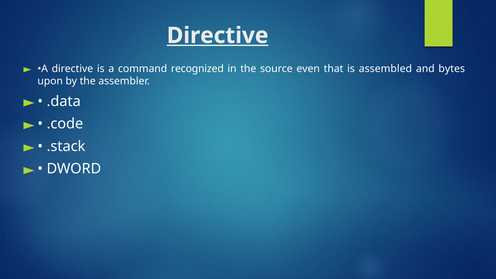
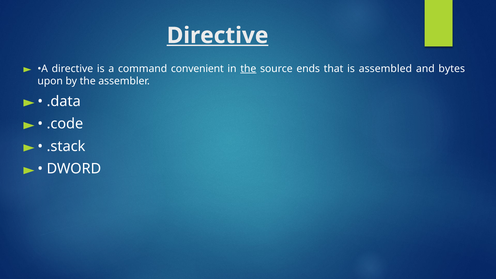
recognized: recognized -> convenient
the at (248, 69) underline: none -> present
even: even -> ends
